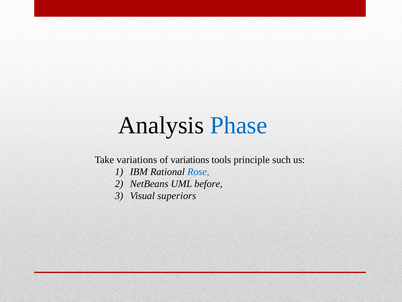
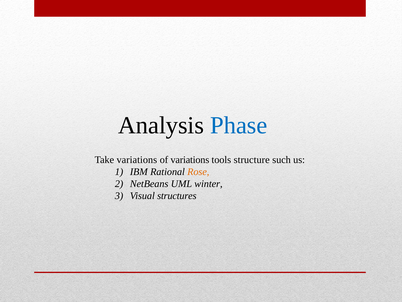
principle: principle -> structure
Rose colour: blue -> orange
before: before -> winter
superiors: superiors -> structures
